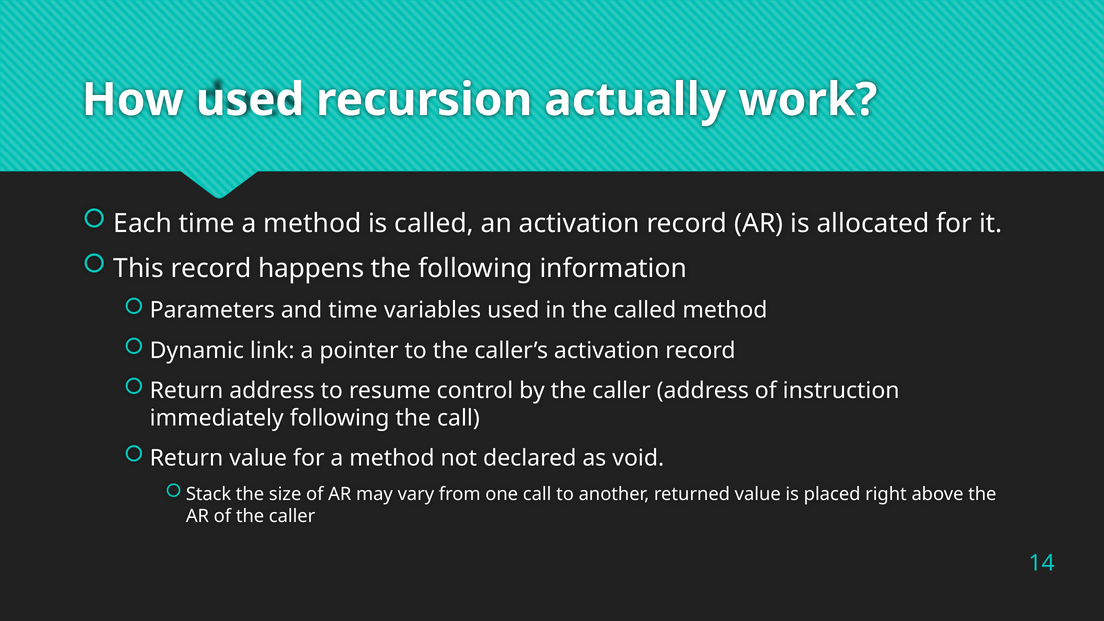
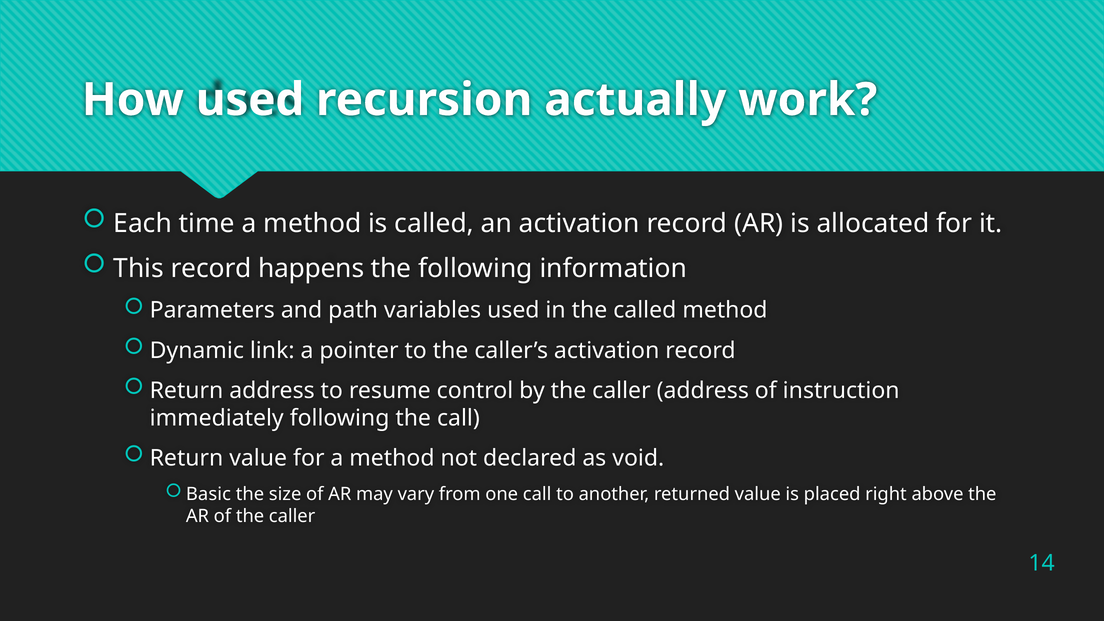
and time: time -> path
Stack: Stack -> Basic
